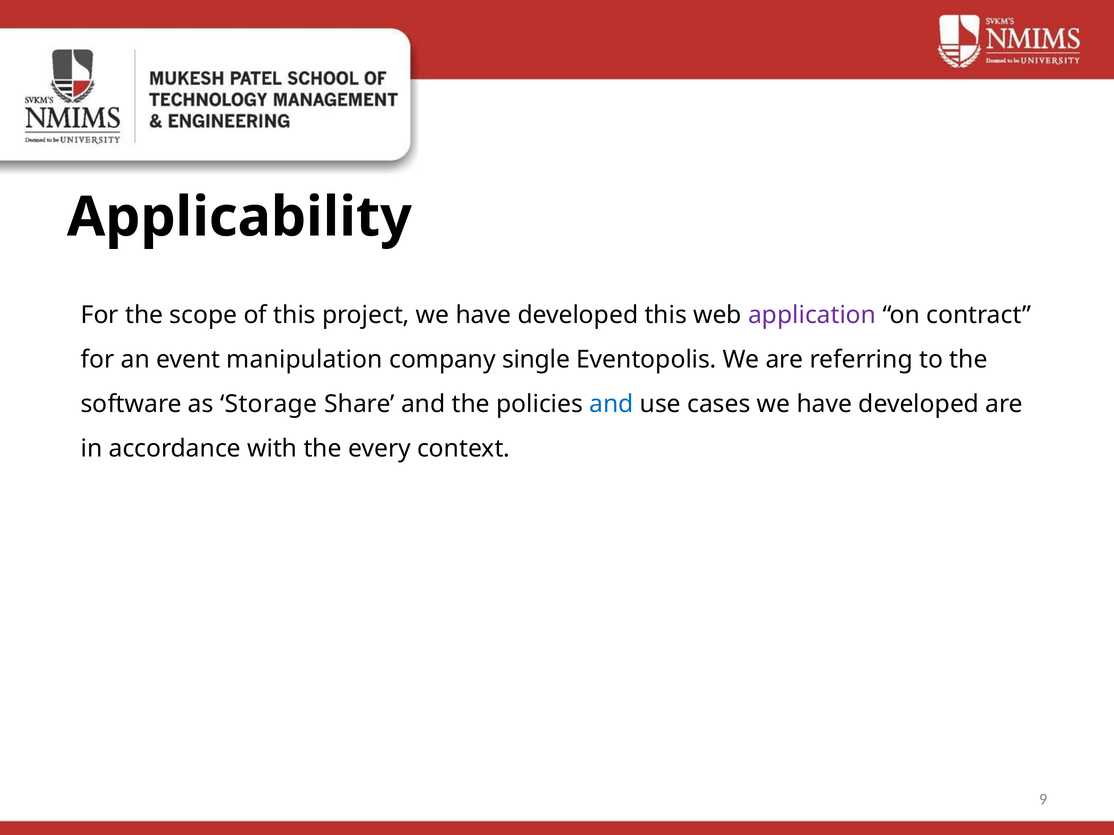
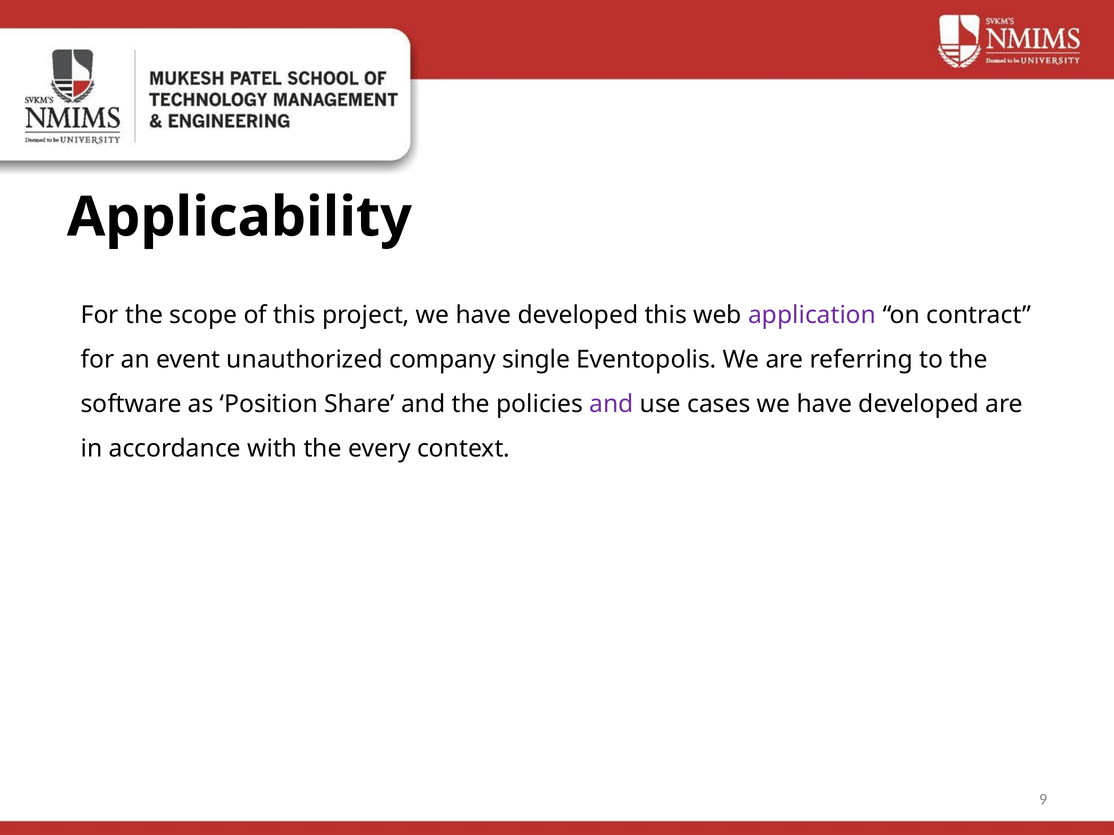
manipulation: manipulation -> unauthorized
Storage: Storage -> Position
and at (611, 404) colour: blue -> purple
